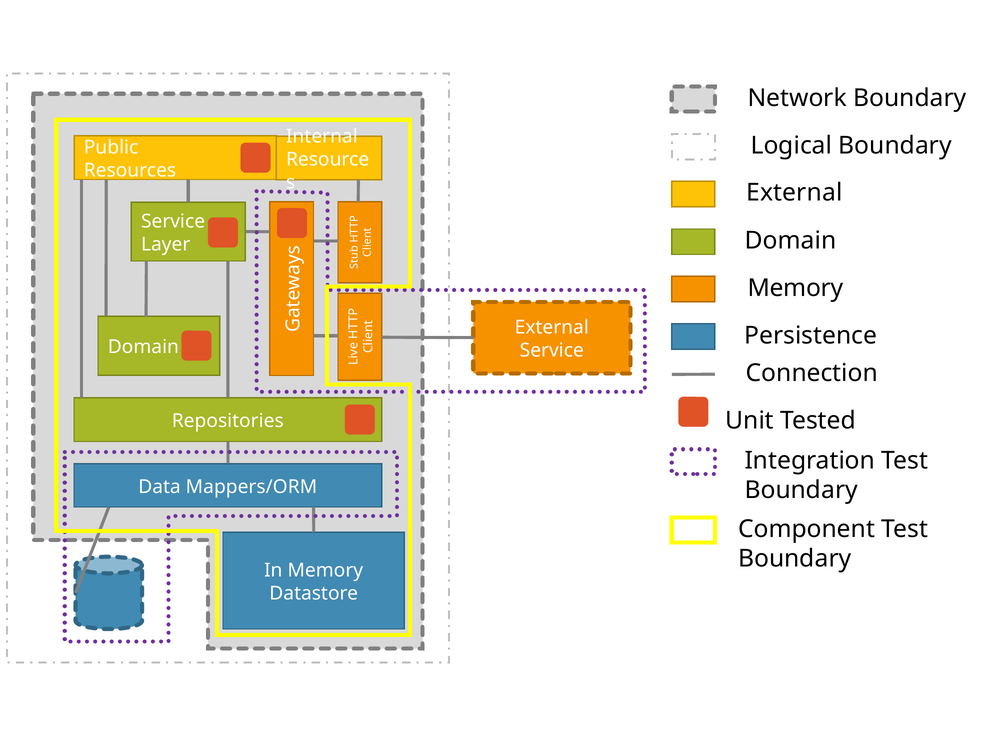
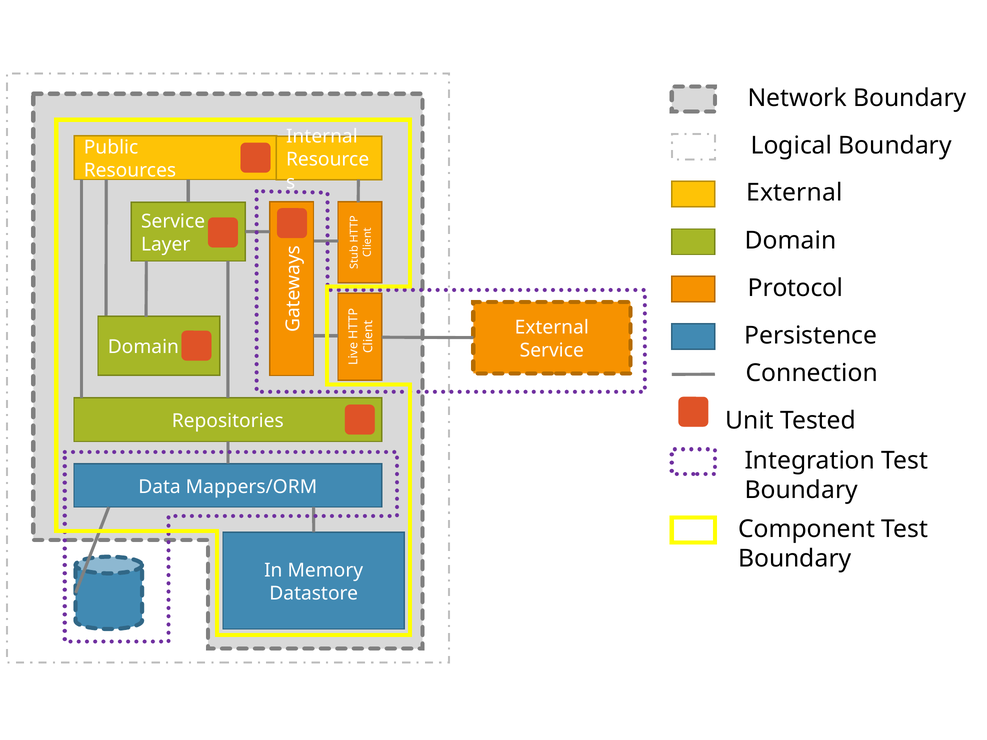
Memory at (796, 288): Memory -> Protocol
